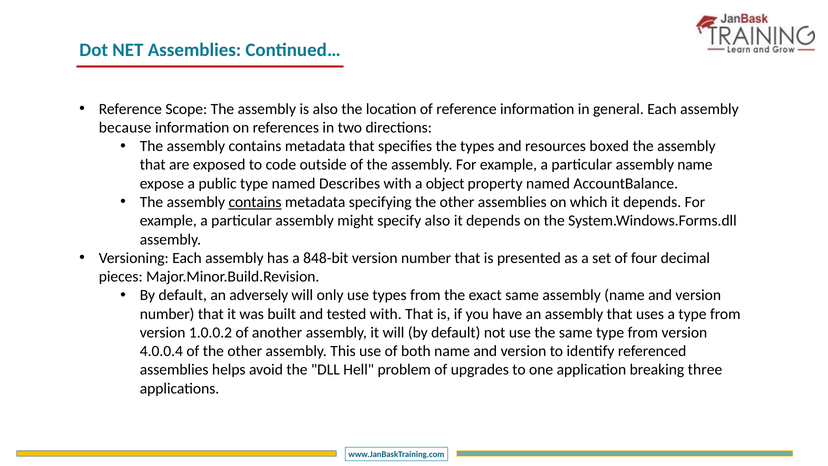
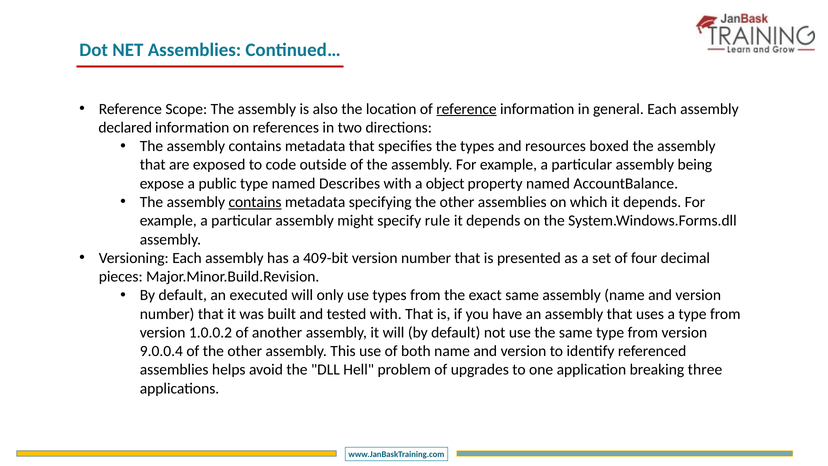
reference at (466, 109) underline: none -> present
because: because -> declared
particular assembly name: name -> being
specify also: also -> rule
848-bit: 848-bit -> 409-bit
adversely: adversely -> executed
4.0.0.4: 4.0.0.4 -> 9.0.0.4
